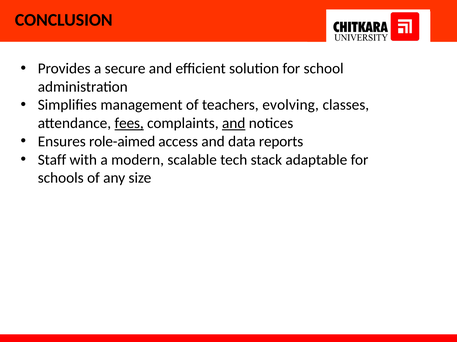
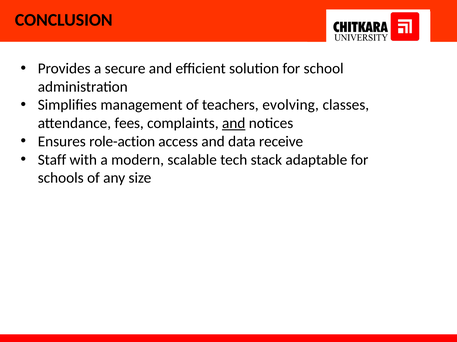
fees underline: present -> none
role-aimed: role-aimed -> role-action
reports: reports -> receive
